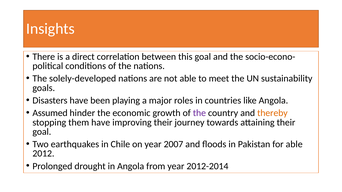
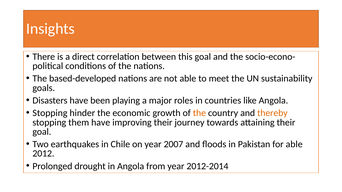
solely-developed: solely-developed -> based-developed
Assumed at (50, 113): Assumed -> Stopping
the at (199, 113) colour: purple -> orange
